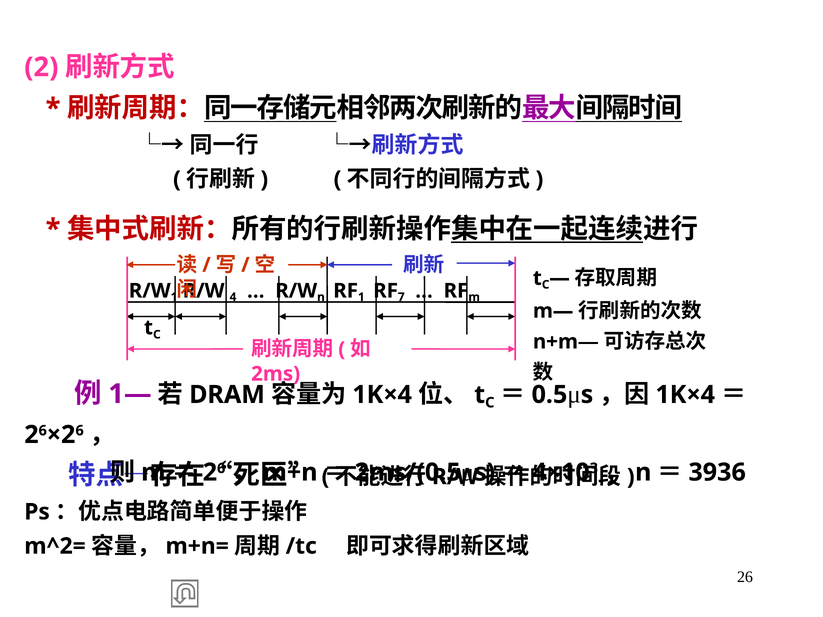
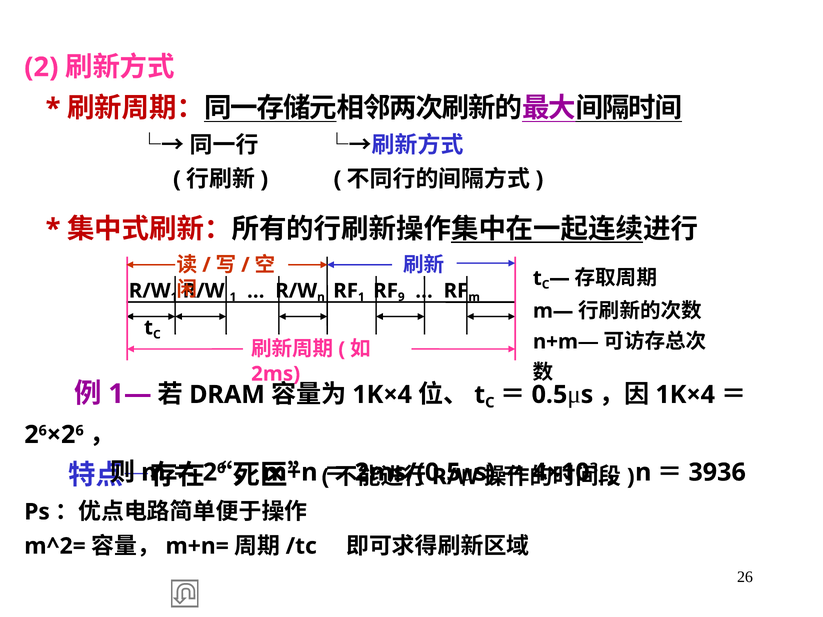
4 at (233, 297): 4 -> 1
7: 7 -> 9
